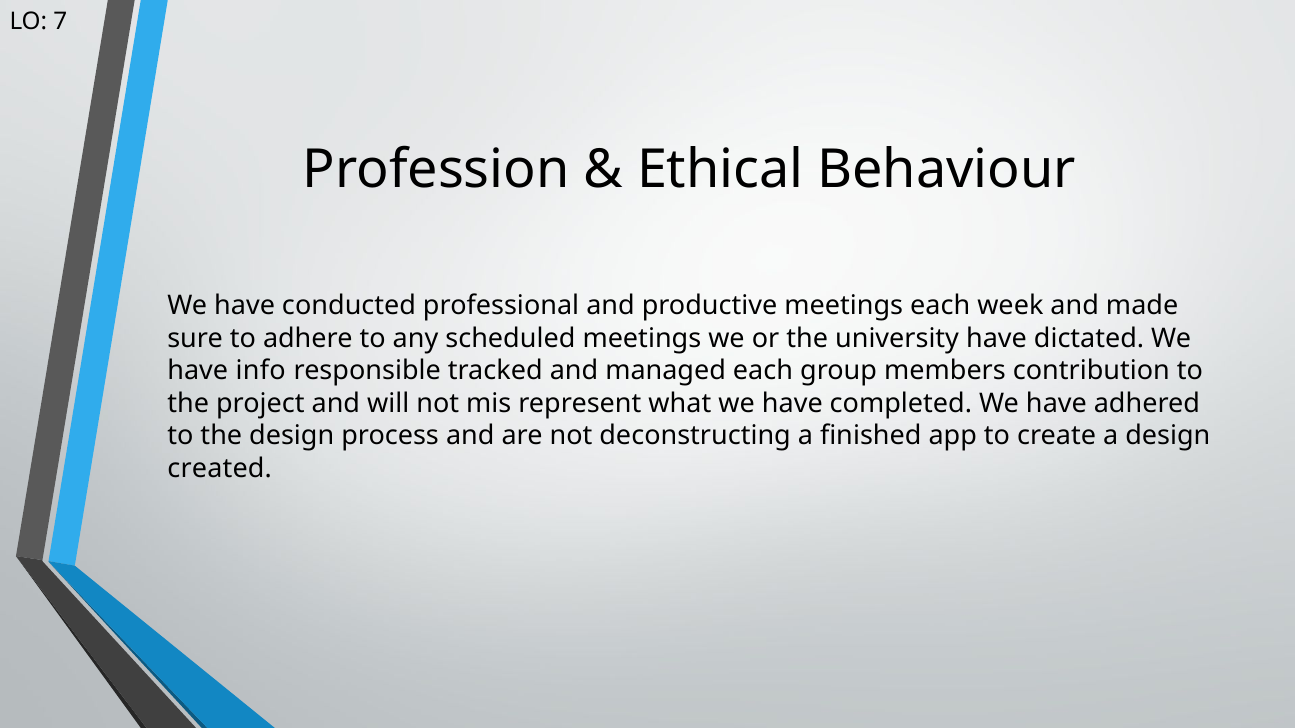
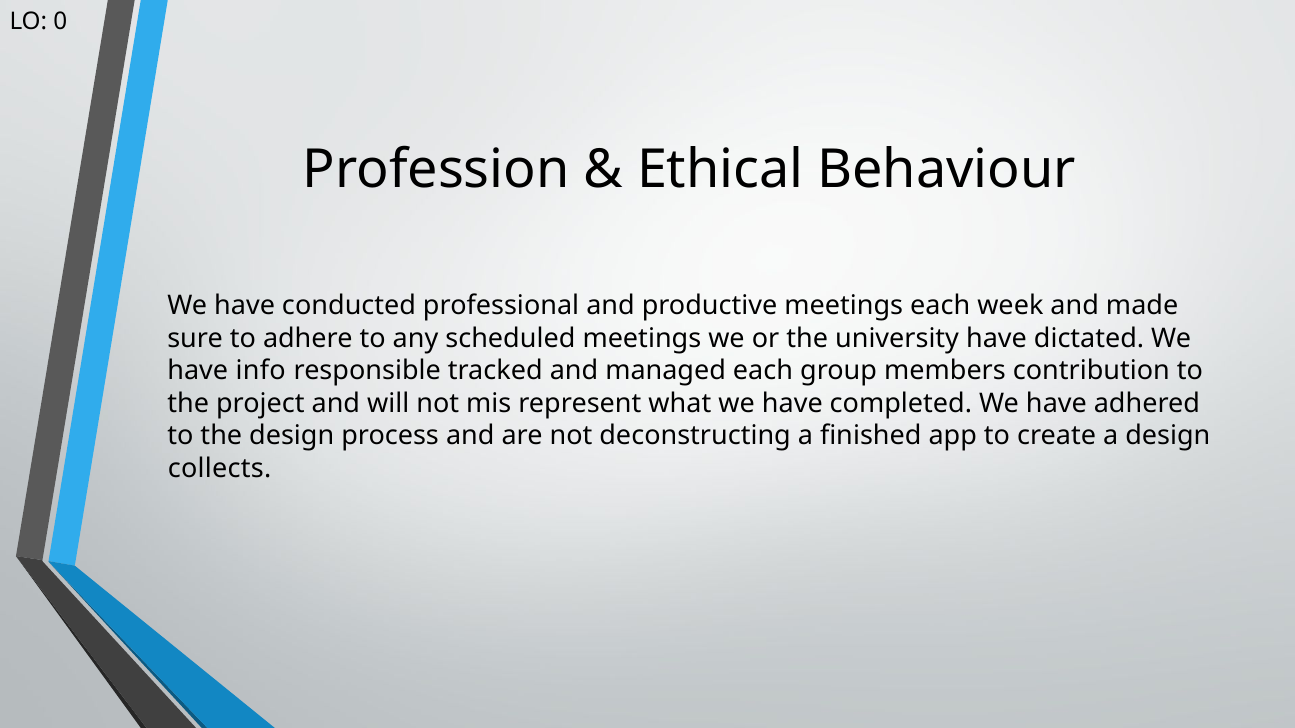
7: 7 -> 0
created: created -> collects
